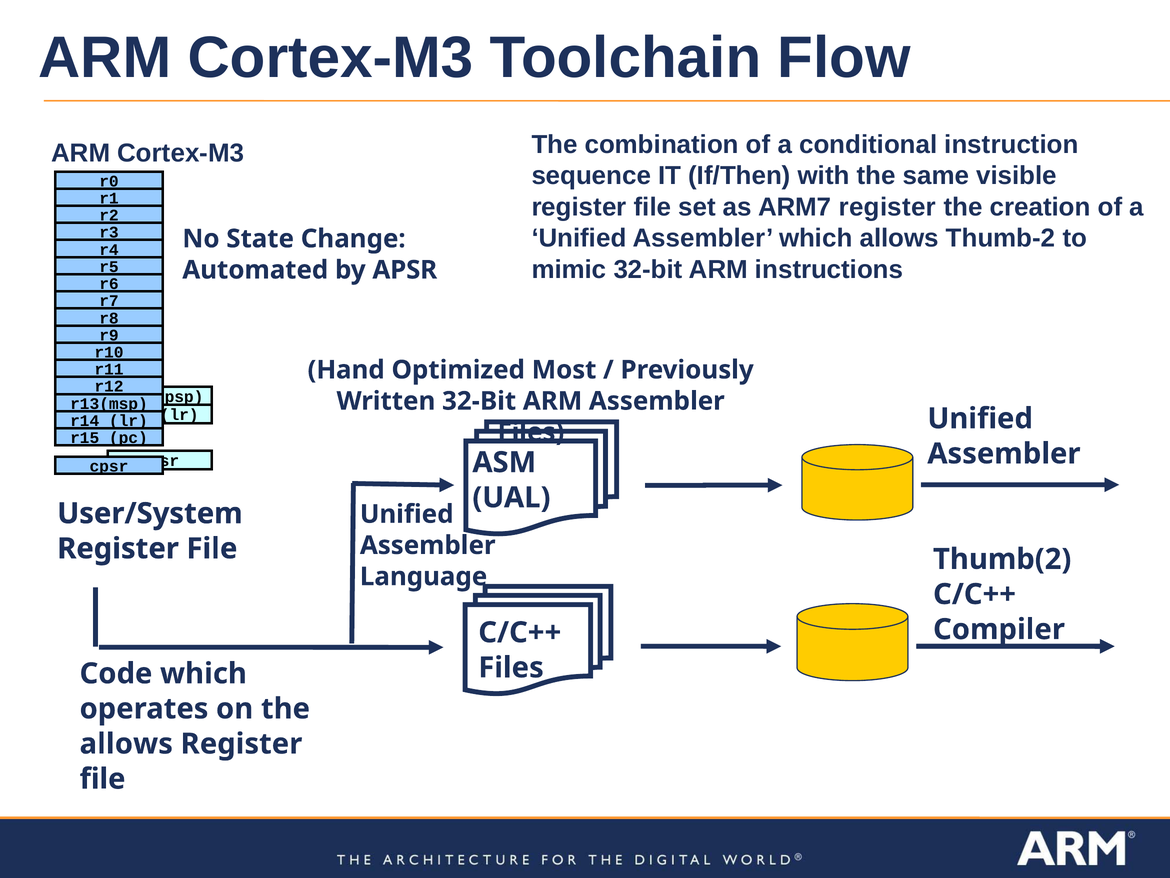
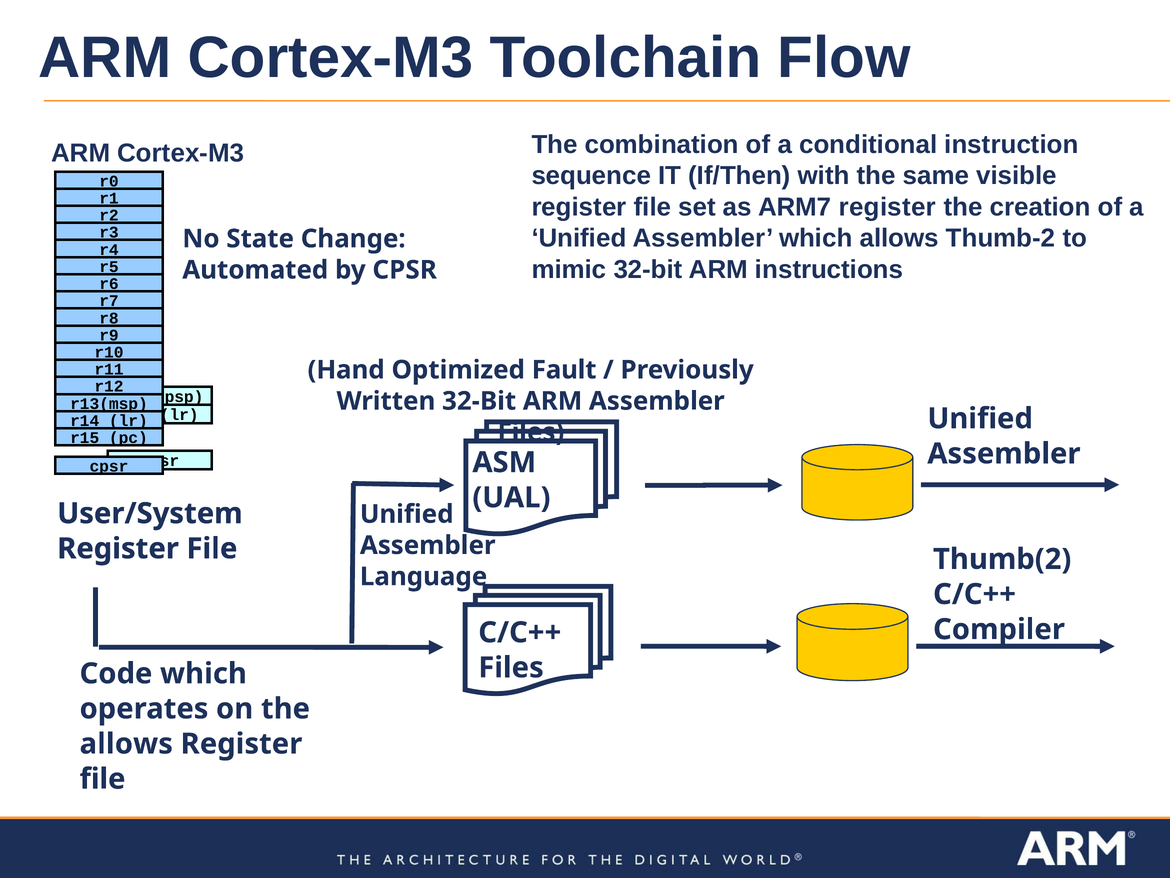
by APSR: APSR -> CPSR
Most: Most -> Fault
